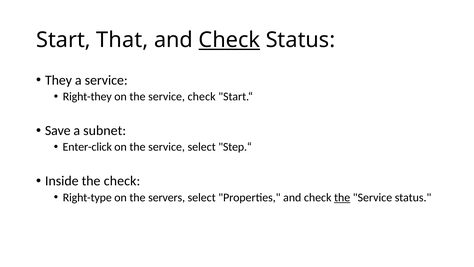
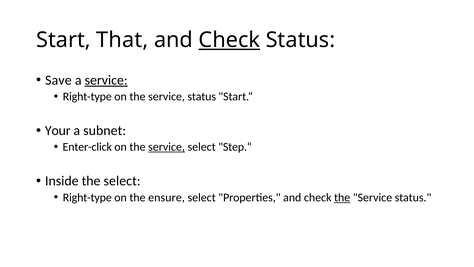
They: They -> Save
service at (106, 80) underline: none -> present
Right-they at (87, 96): Right-they -> Right-type
on the service check: check -> status
Save: Save -> Your
service at (167, 147) underline: none -> present
the check: check -> select
servers: servers -> ensure
